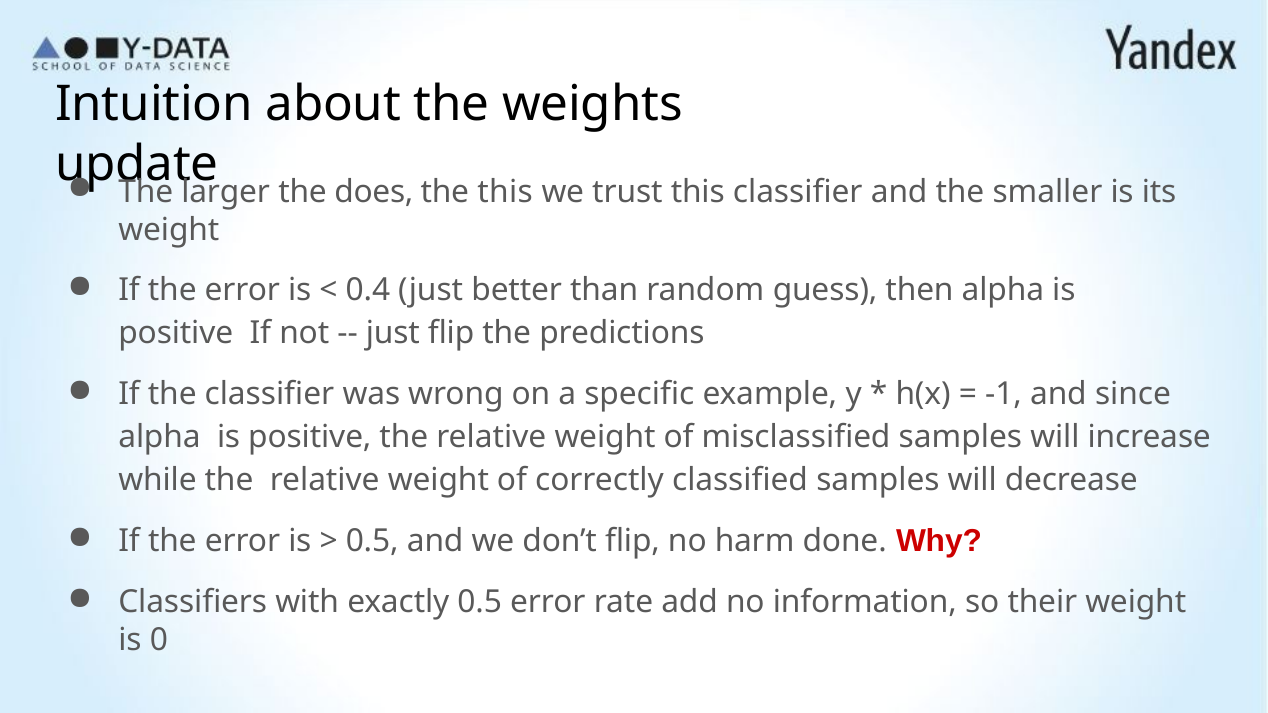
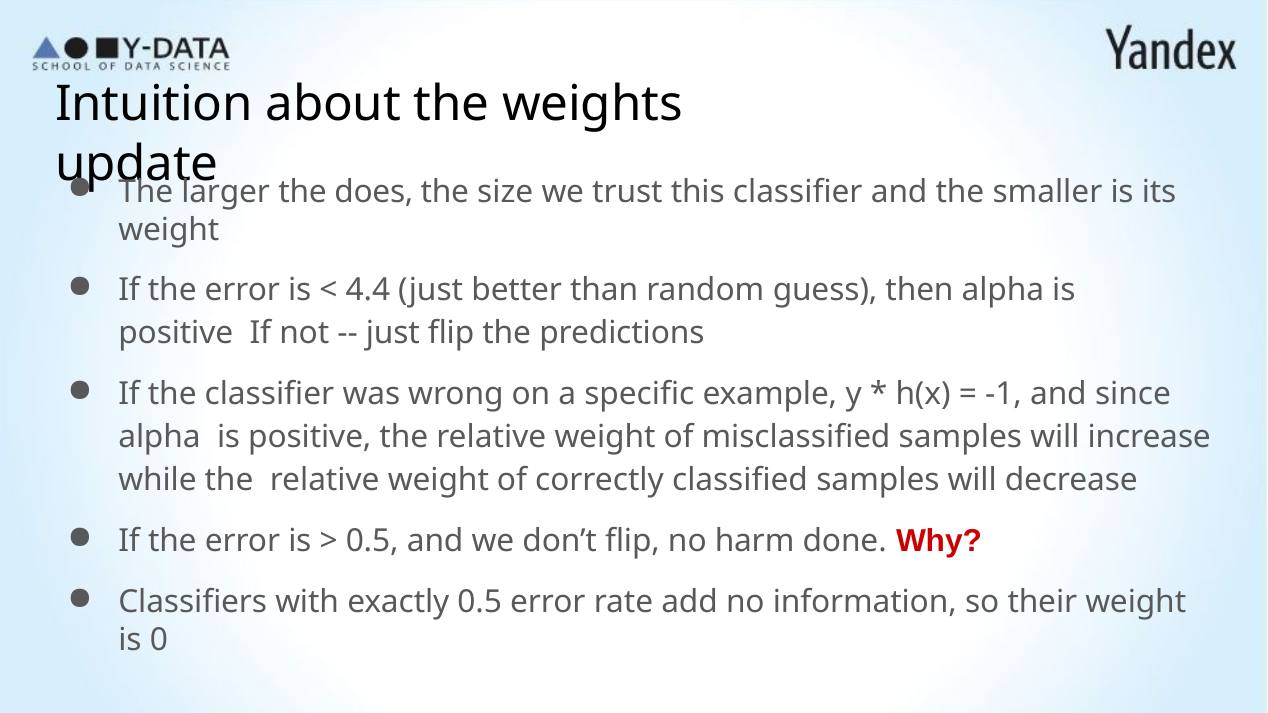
the this: this -> size
0.4: 0.4 -> 4.4
